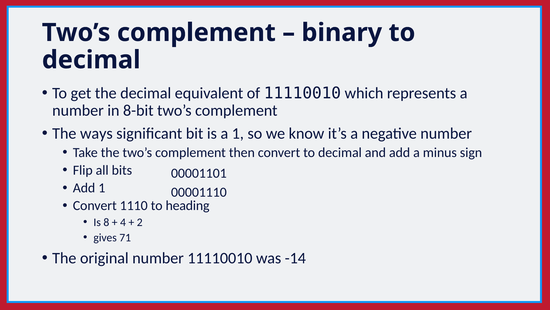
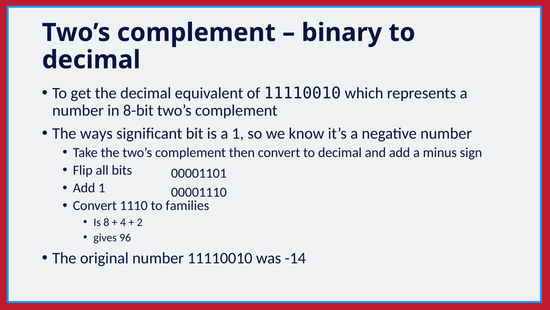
heading: heading -> families
71: 71 -> 96
